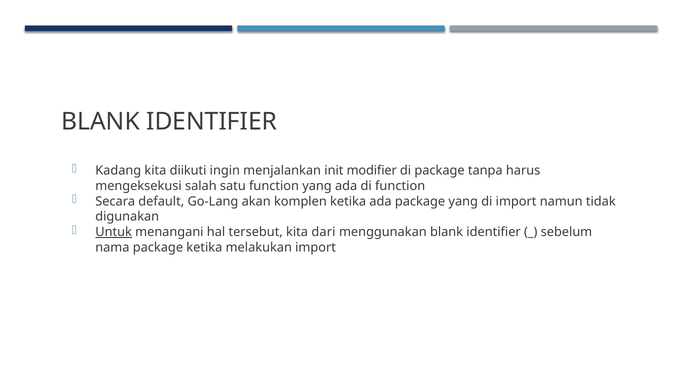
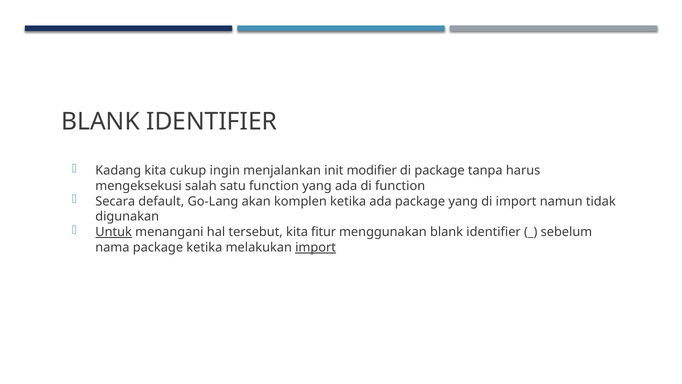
diikuti: diikuti -> cukup
dari: dari -> fitur
import at (316, 247) underline: none -> present
